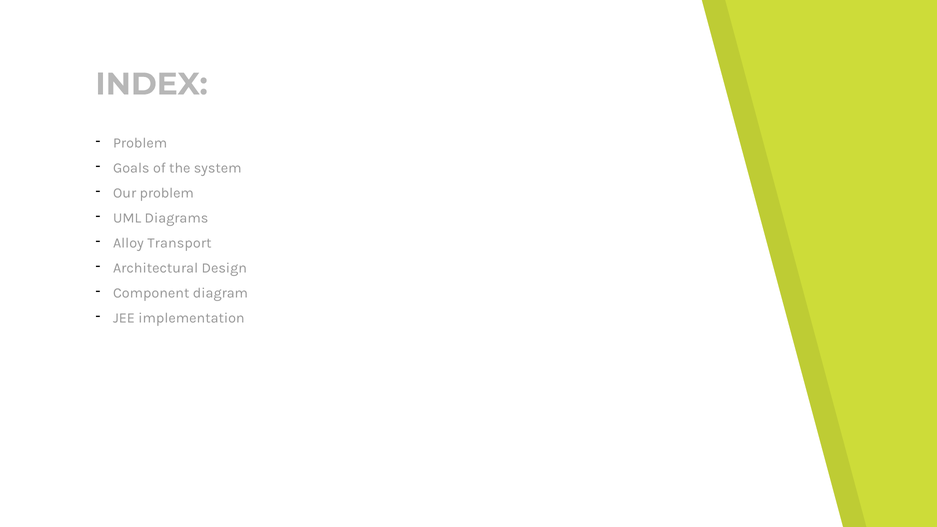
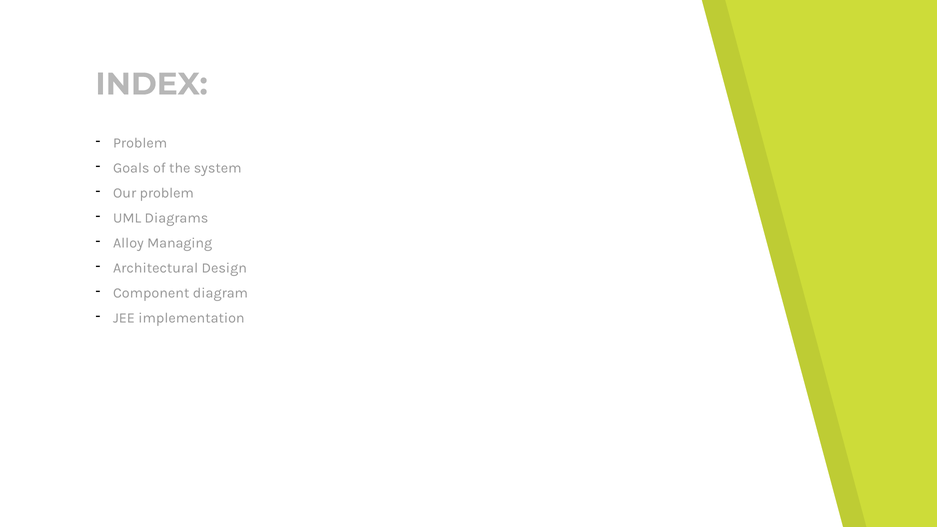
Transport: Transport -> Managing
